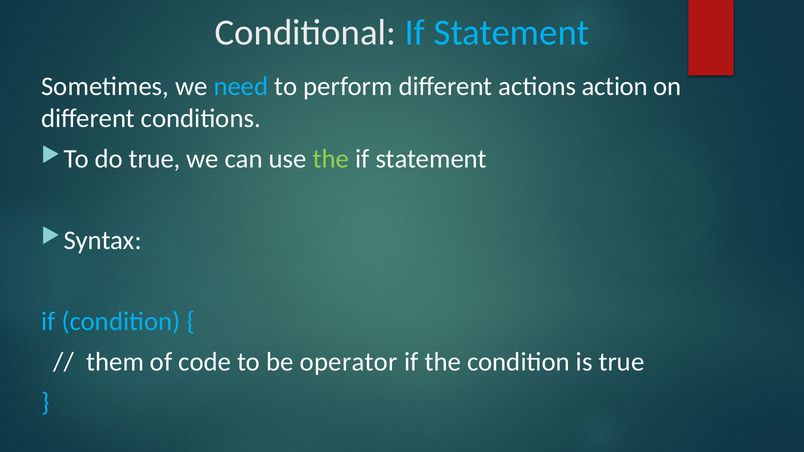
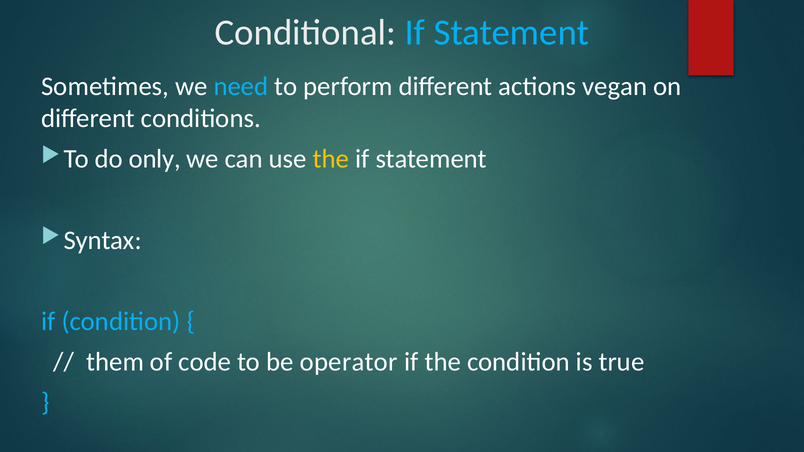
action: action -> vegan
do true: true -> only
the at (331, 159) colour: light green -> yellow
